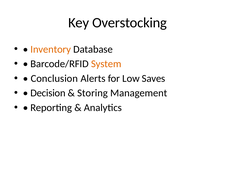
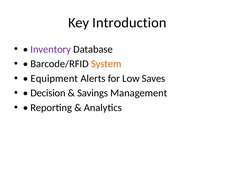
Overstocking: Overstocking -> Introduction
Inventory colour: orange -> purple
Conclusion: Conclusion -> Equipment
Storing: Storing -> Savings
